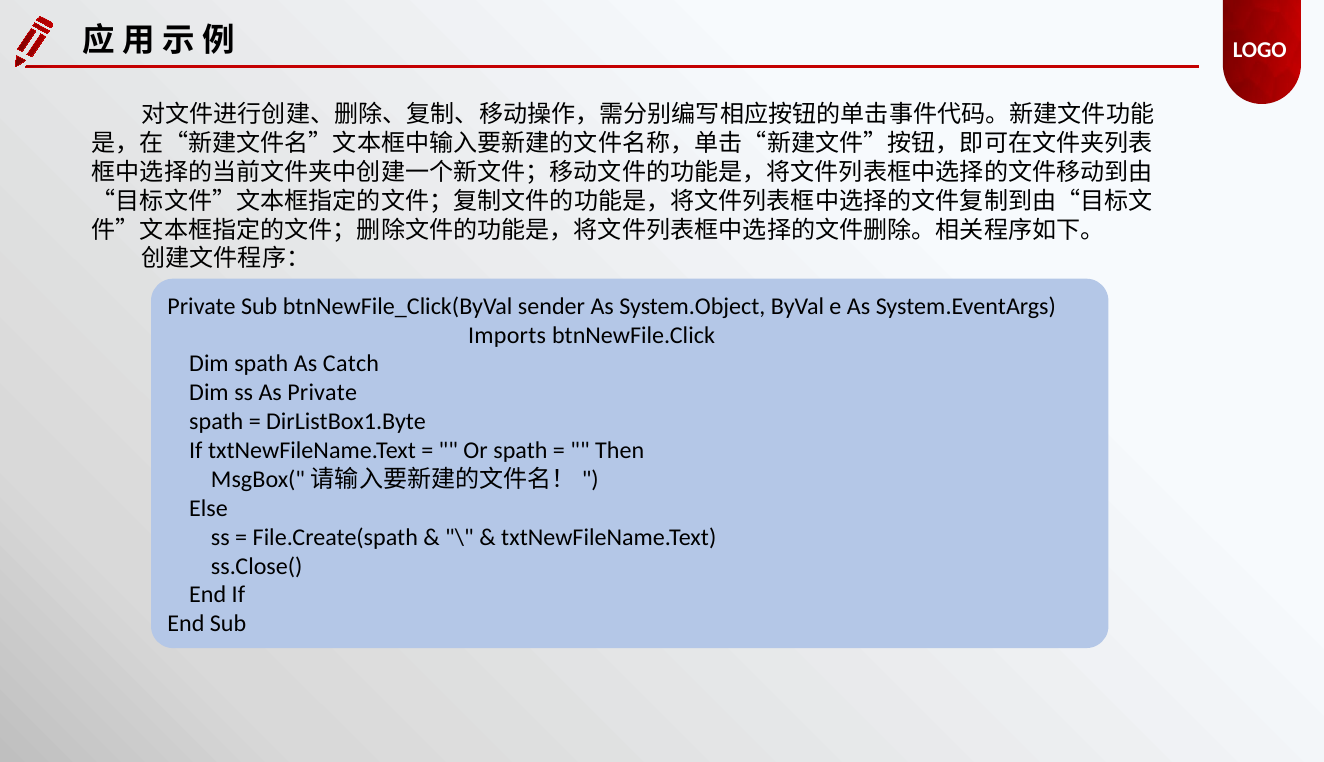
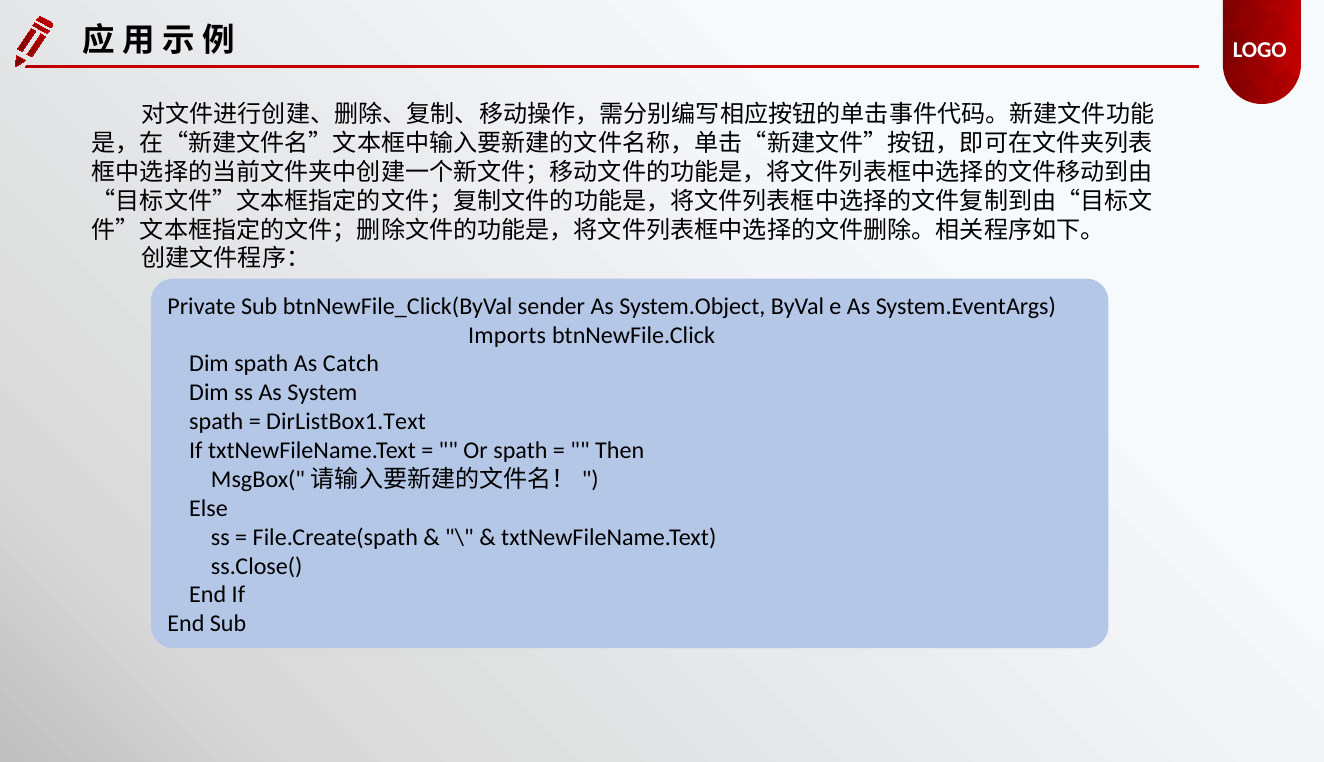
As Private: Private -> System
DirListBox1.Byte: DirListBox1.Byte -> DirListBox1.Text
